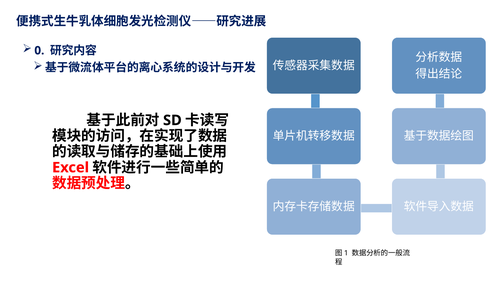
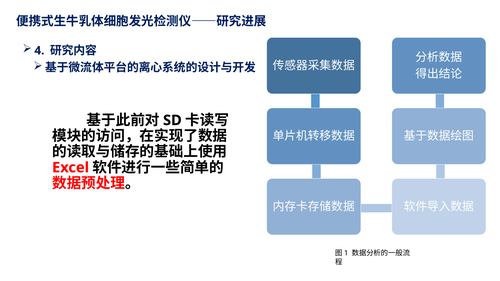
0: 0 -> 4
